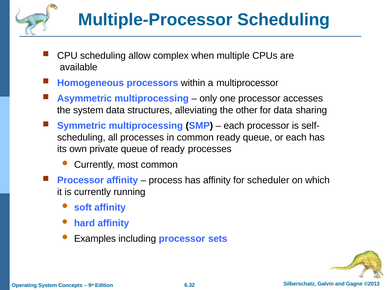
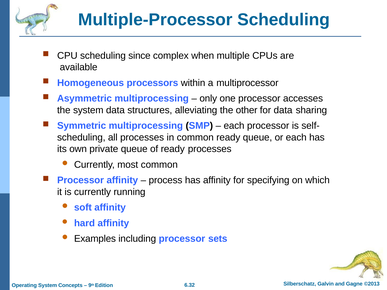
allow: allow -> since
scheduler: scheduler -> specifying
